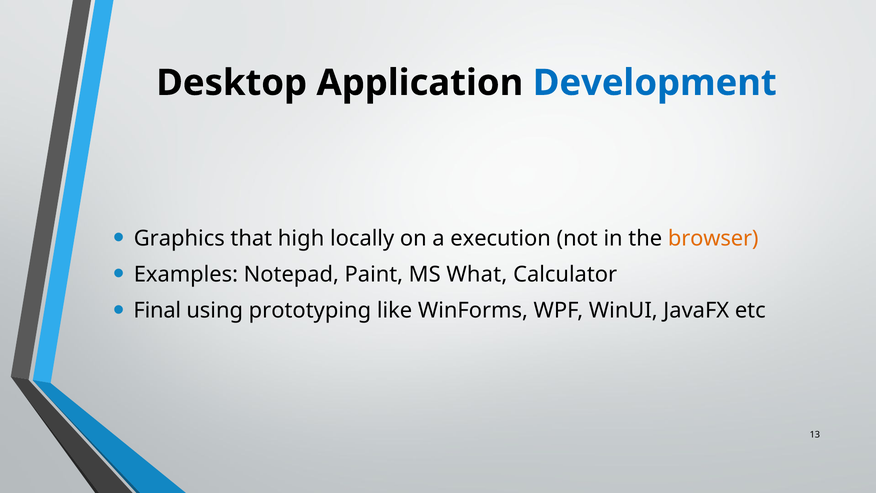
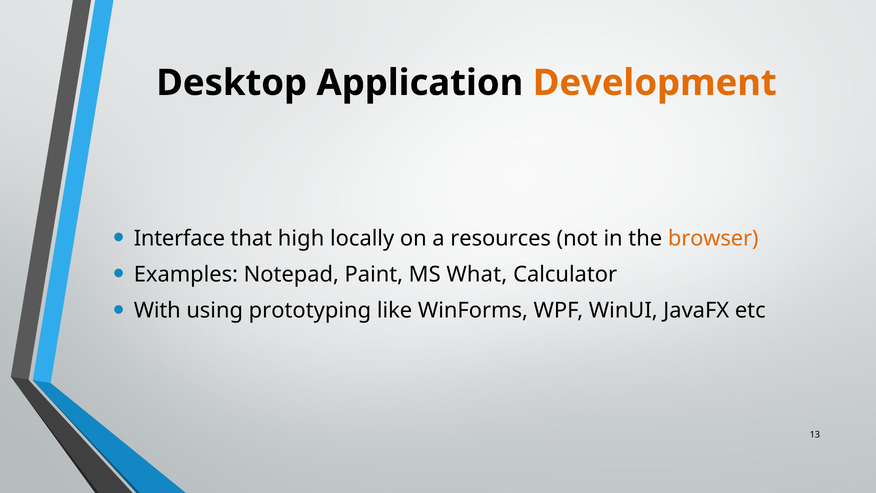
Development colour: blue -> orange
Graphics: Graphics -> Interface
execution: execution -> resources
Final: Final -> With
